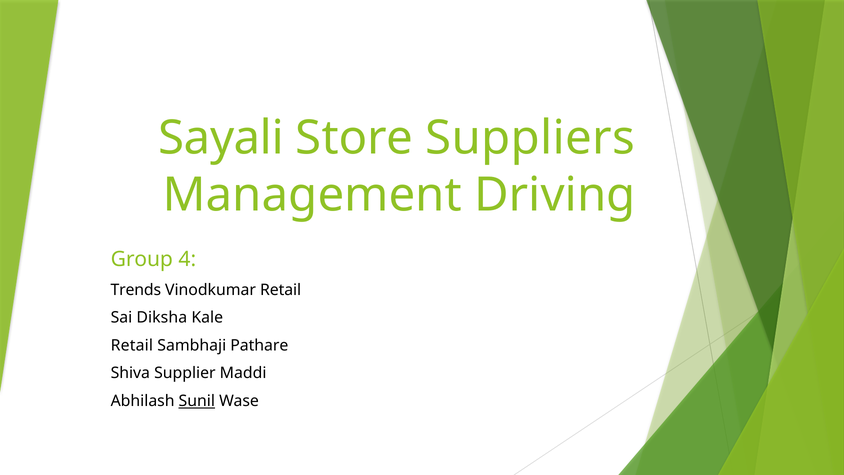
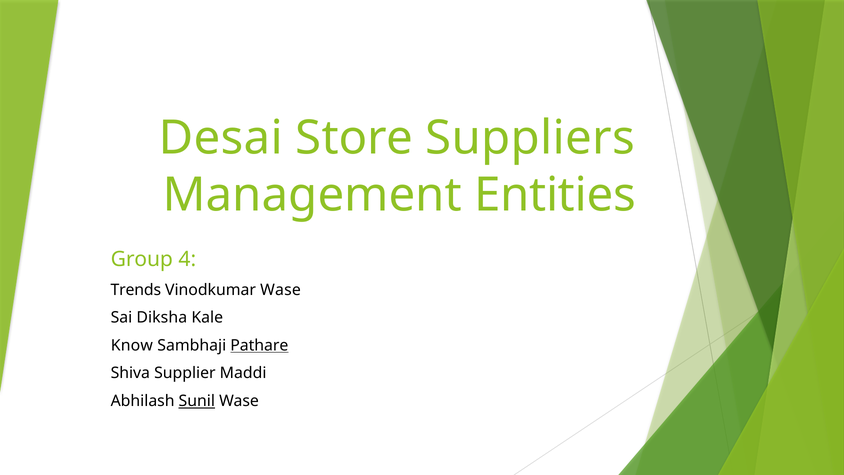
Sayali: Sayali -> Desai
Driving: Driving -> Entities
Vinodkumar Retail: Retail -> Wase
Retail at (132, 345): Retail -> Know
Pathare underline: none -> present
